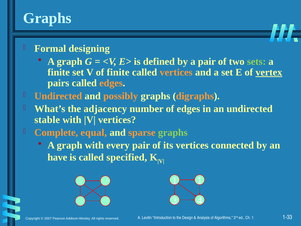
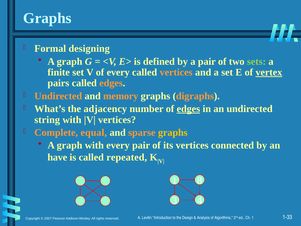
of finite: finite -> every
possibly: possibly -> memory
edges at (188, 109) underline: none -> present
stable: stable -> string
graphs at (173, 132) colour: light green -> yellow
specified: specified -> repeated
1 1: 1 -> 8
